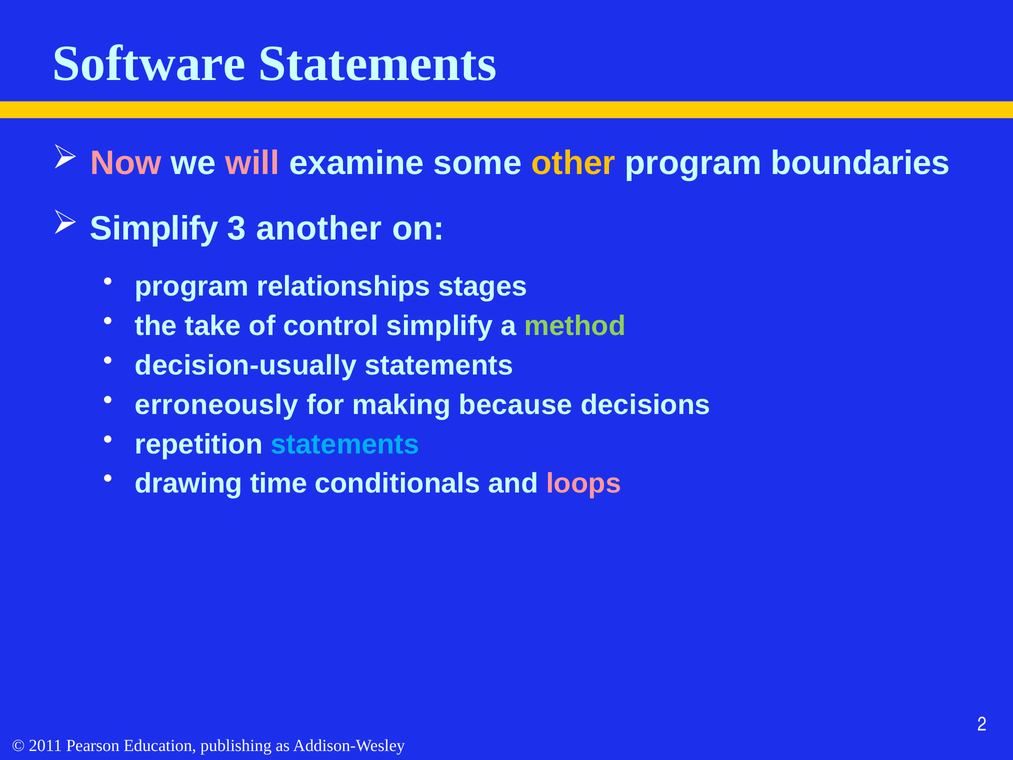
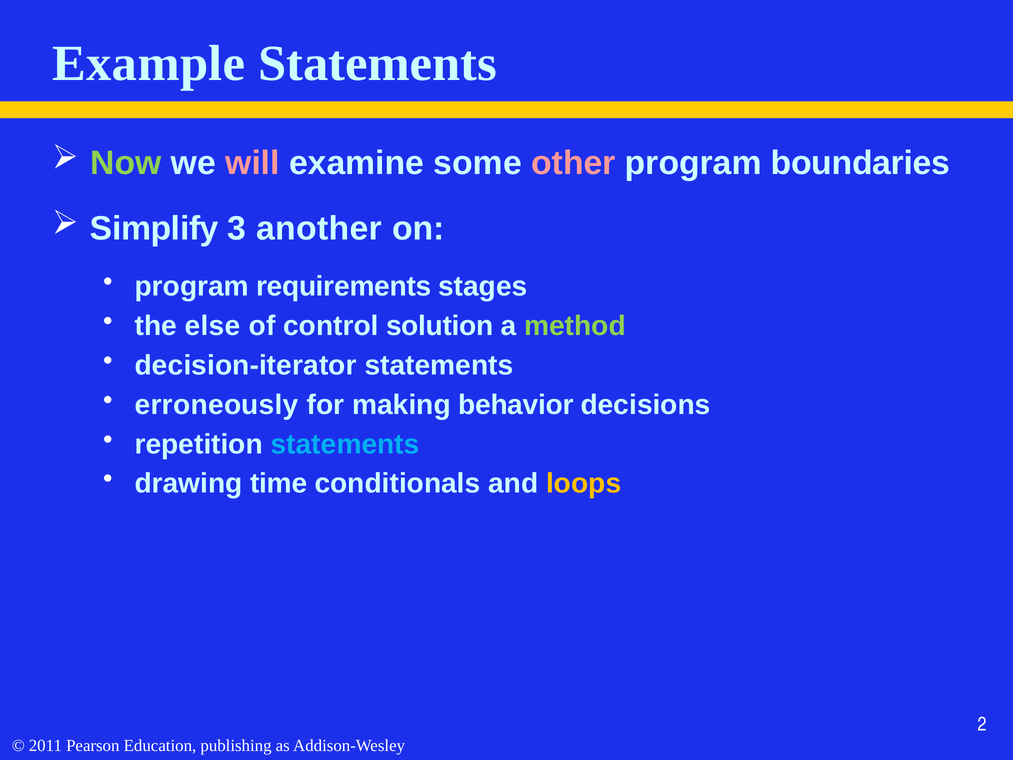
Software: Software -> Example
Now colour: pink -> light green
other colour: yellow -> pink
relationships: relationships -> requirements
take: take -> else
control simplify: simplify -> solution
decision-usually: decision-usually -> decision-iterator
because: because -> behavior
loops colour: pink -> yellow
